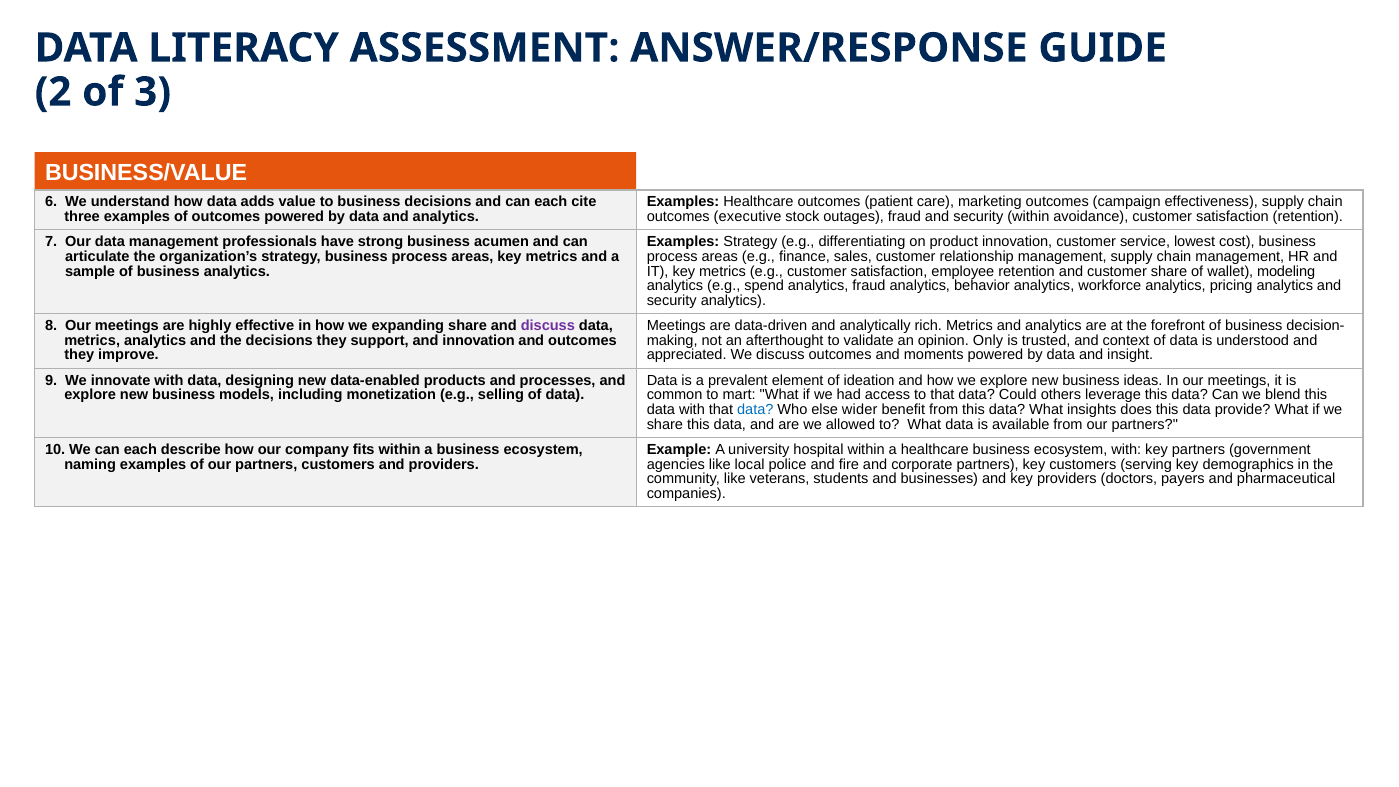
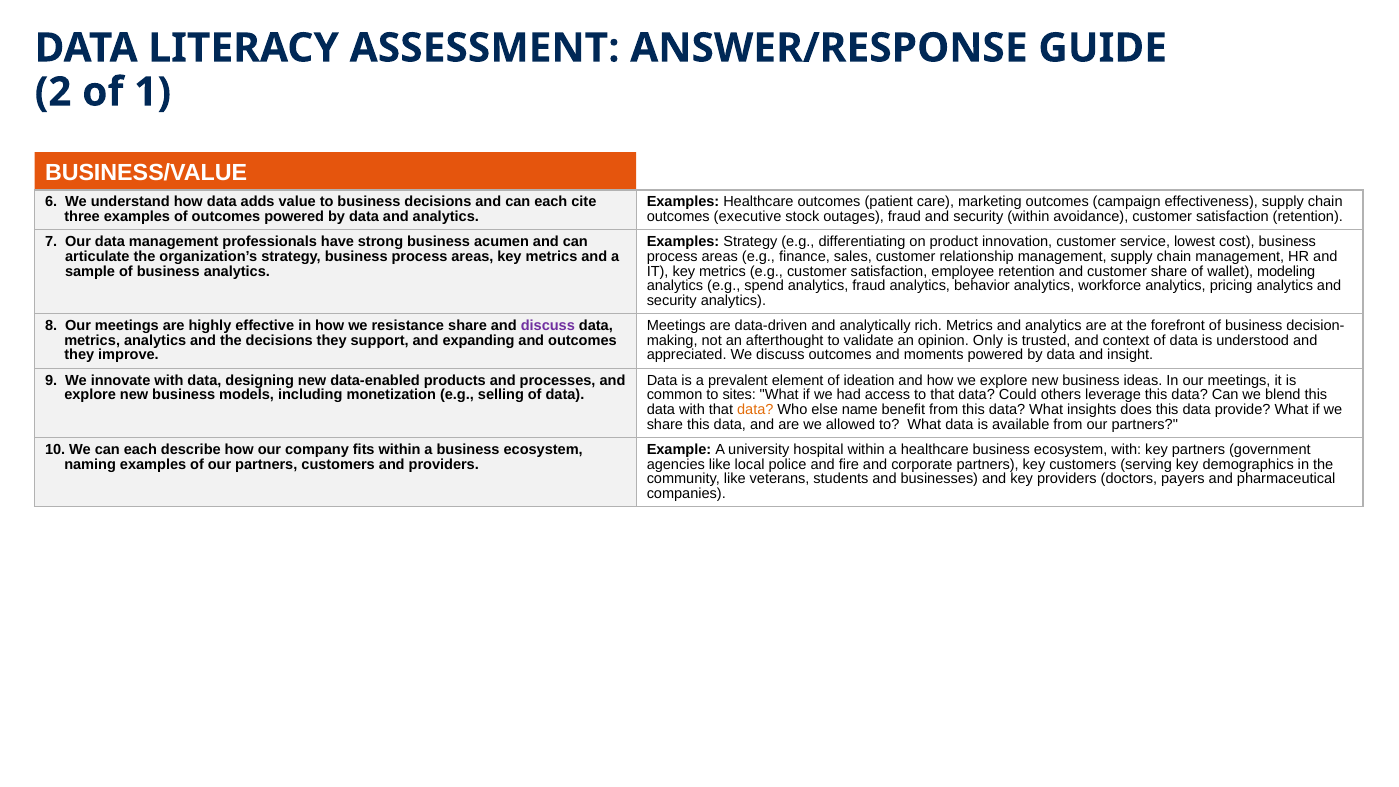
3: 3 -> 1
expanding: expanding -> resistance
and innovation: innovation -> expanding
mart: mart -> sites
data at (755, 410) colour: blue -> orange
wider: wider -> name
